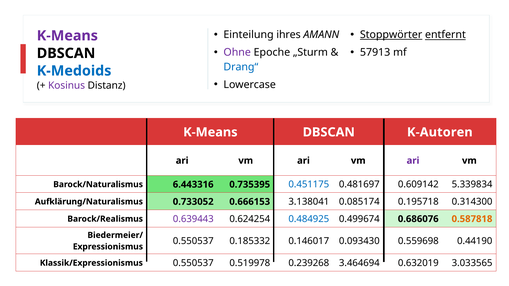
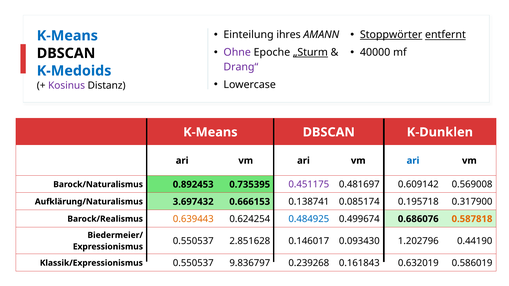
K-Means at (67, 36) colour: purple -> blue
„Sturm underline: none -> present
57913: 57913 -> 40000
Drang“ colour: blue -> purple
K-Autoren: K-Autoren -> K-Dunklen
ari at (413, 161) colour: purple -> blue
6.443316: 6.443316 -> 0.892453
0.451175 colour: blue -> purple
5.339834: 5.339834 -> 0.569008
0.733052: 0.733052 -> 3.697432
3.138041: 3.138041 -> 0.138741
0.314300: 0.314300 -> 0.317900
0.639443 colour: purple -> orange
0.185332: 0.185332 -> 2.851628
0.559698: 0.559698 -> 1.202796
0.519978: 0.519978 -> 9.836797
3.464694: 3.464694 -> 0.161843
3.033565: 3.033565 -> 0.586019
